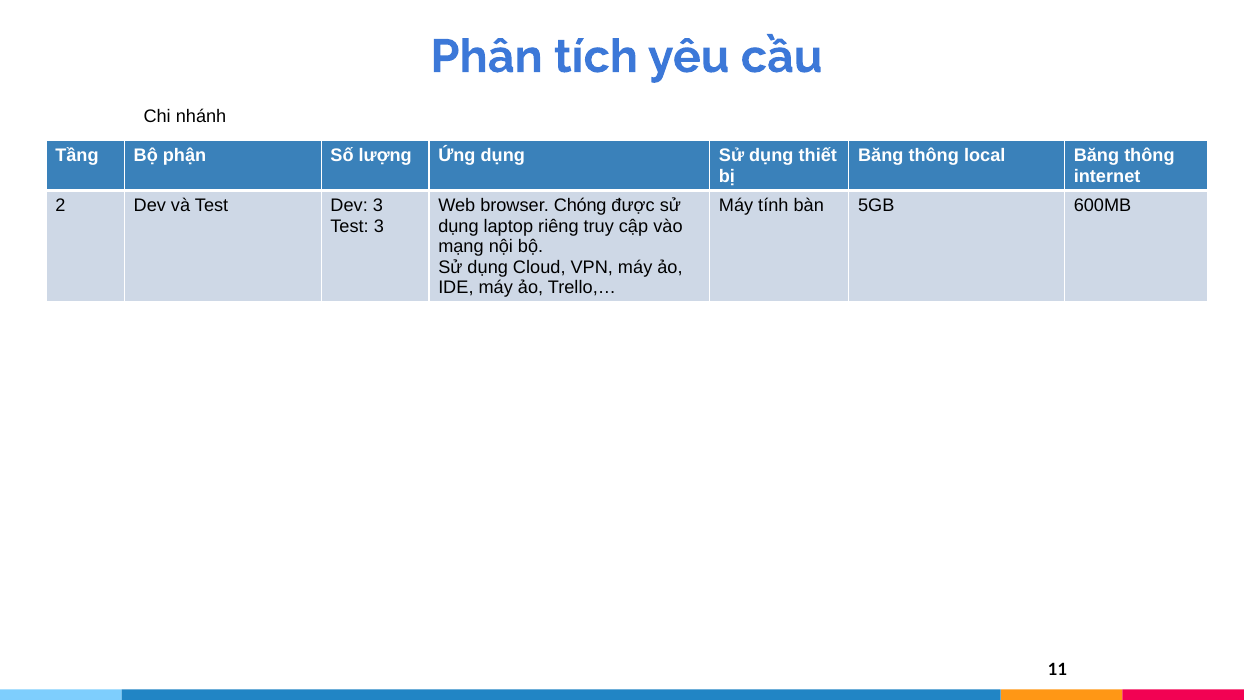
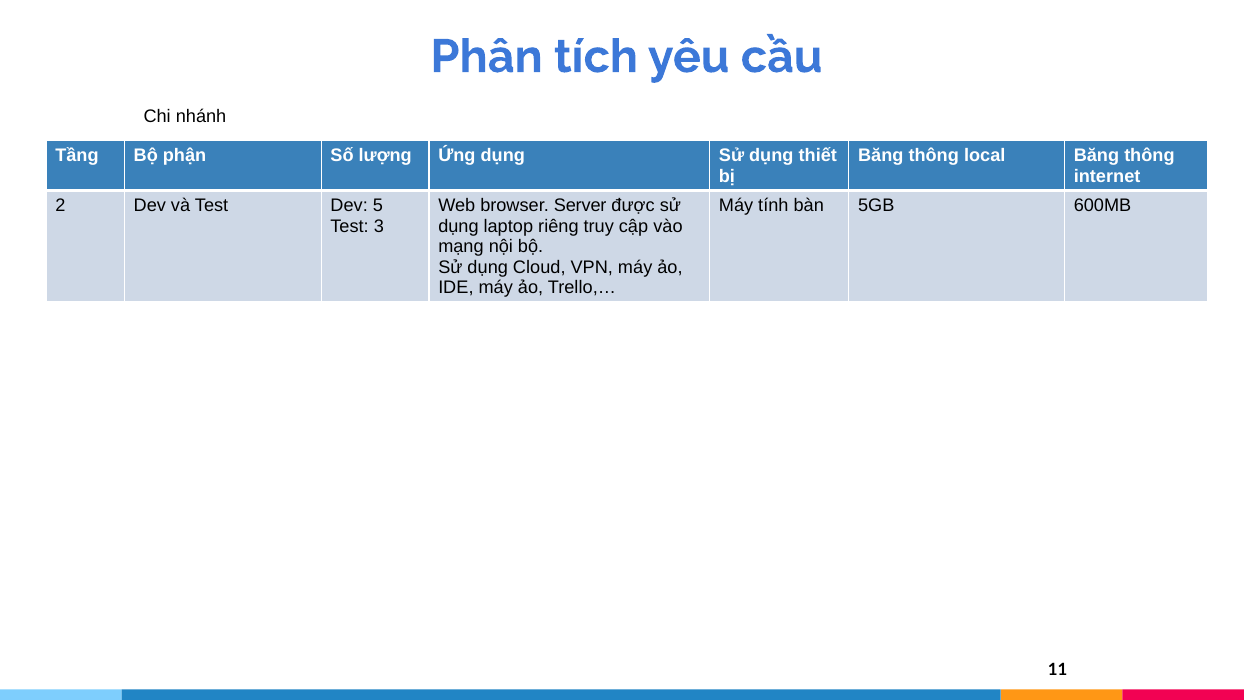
Dev 3: 3 -> 5
Chóng: Chóng -> Server
